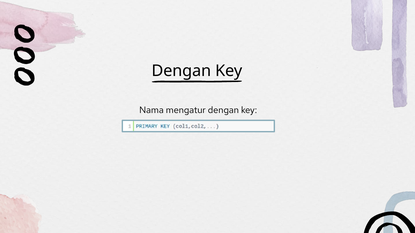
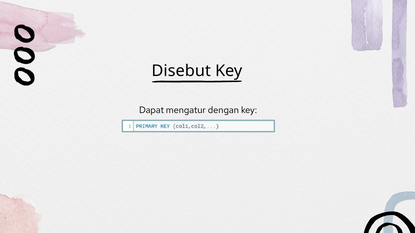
Dengan at (181, 71): Dengan -> Disebut
Nama: Nama -> Dapat
